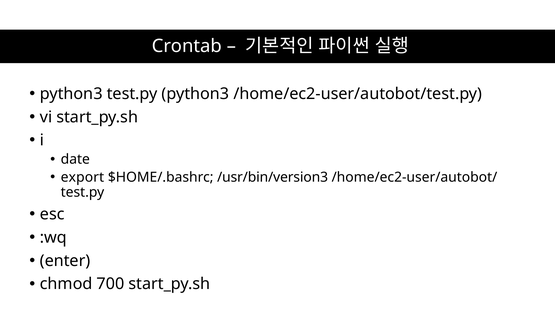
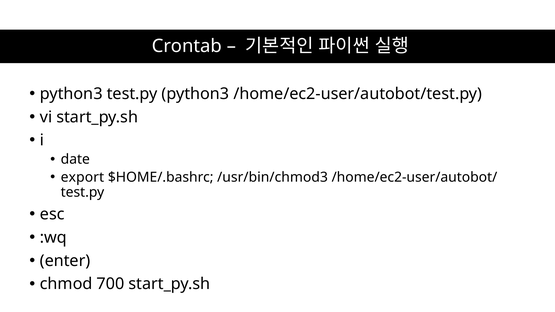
/usr/bin/version3: /usr/bin/version3 -> /usr/bin/chmod3
